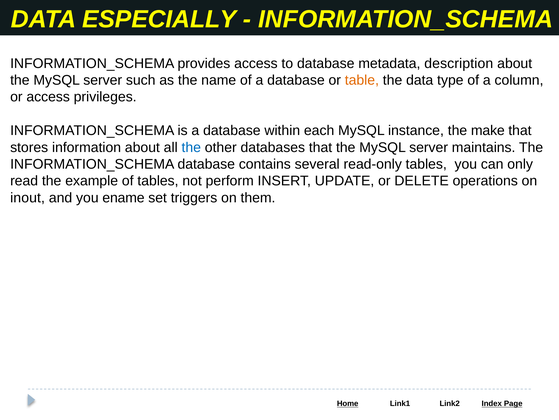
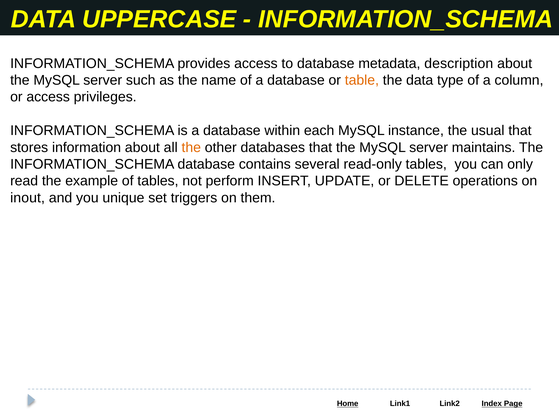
ESPECIALLY: ESPECIALLY -> UPPERCASE
make: make -> usual
the at (191, 147) colour: blue -> orange
ename: ename -> unique
